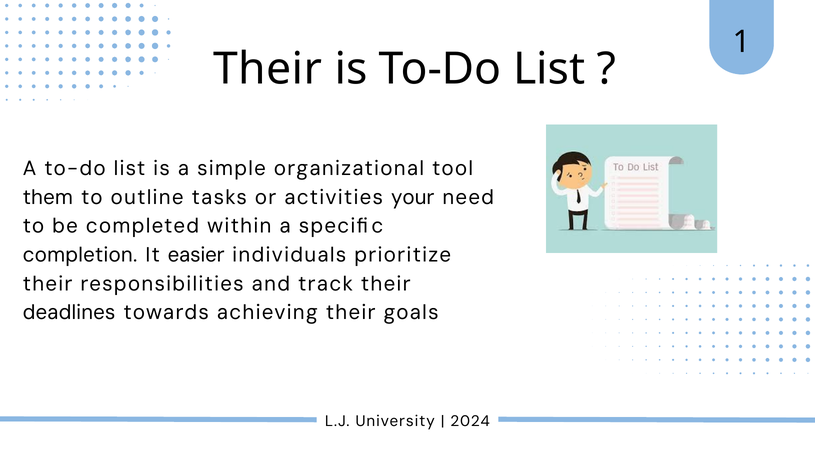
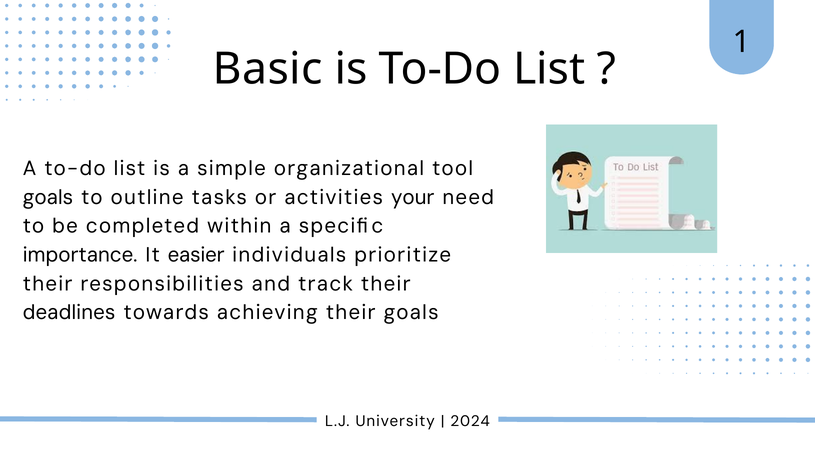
Their at (268, 69): Their -> Basic
them at (48, 198): them -> goals
completion: completion -> importance
